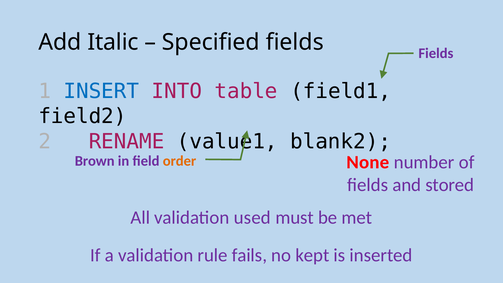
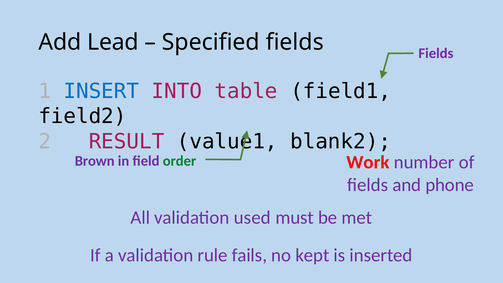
Italic: Italic -> Lead
RENAME: RENAME -> RESULT
None: None -> Work
order colour: orange -> green
stored: stored -> phone
